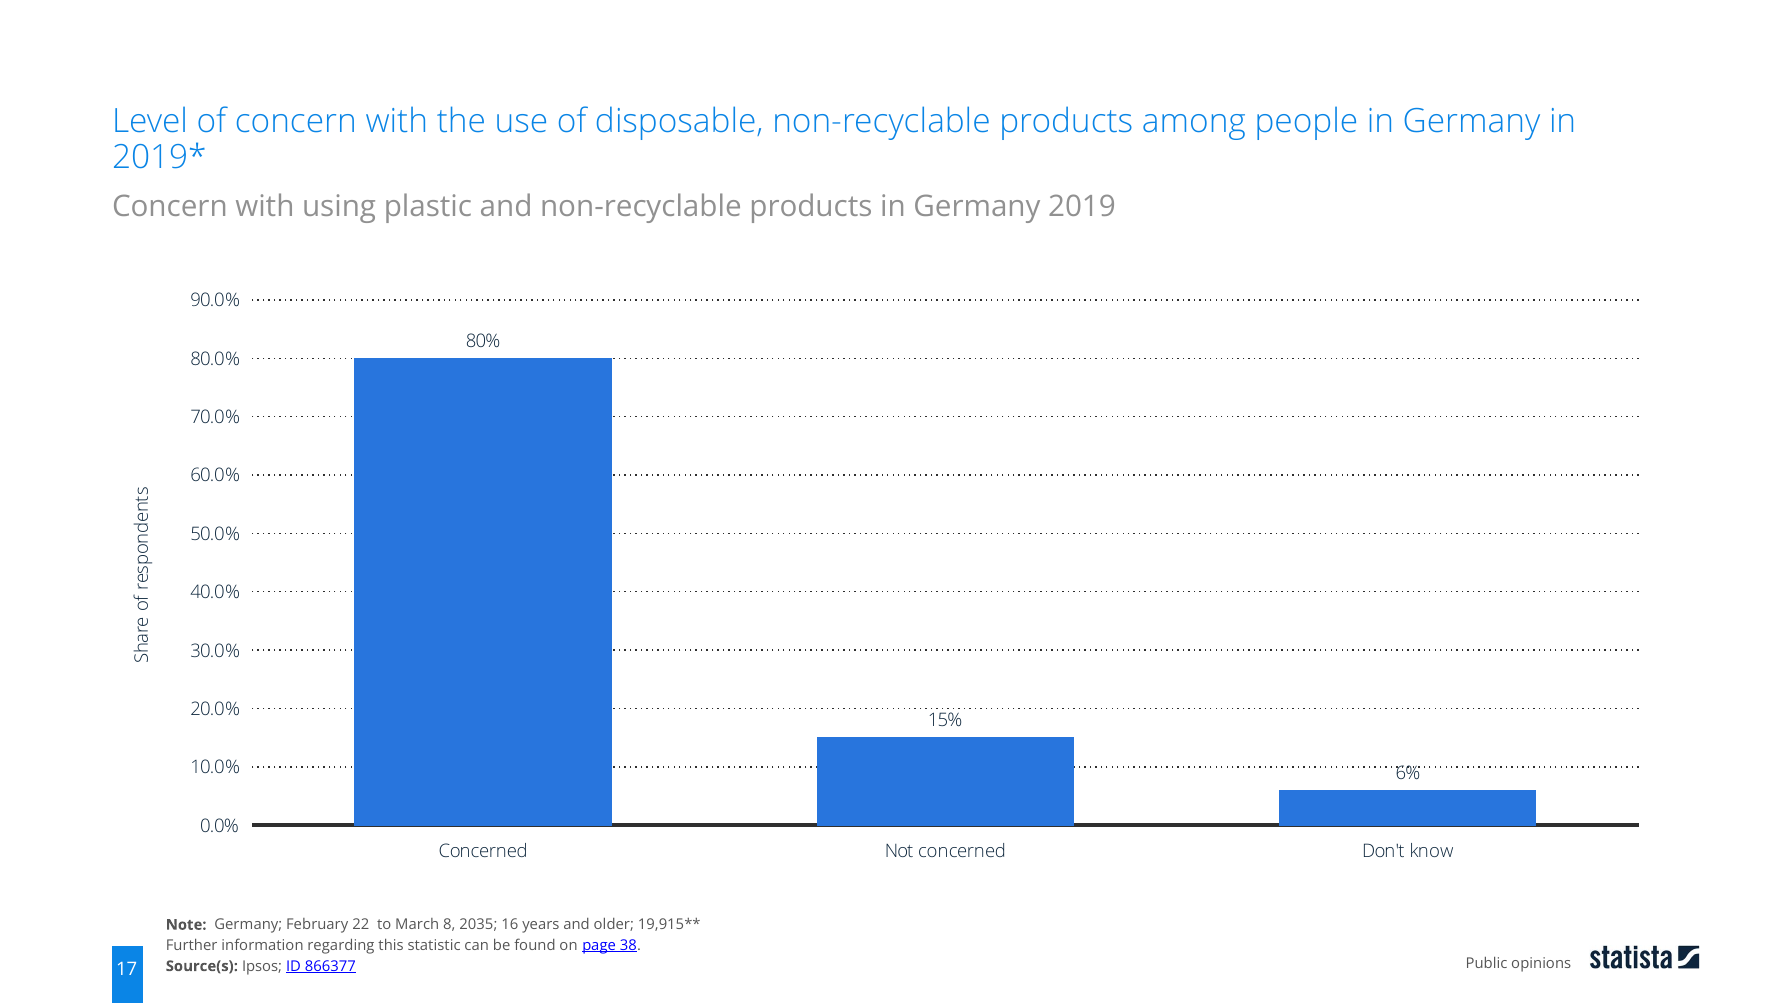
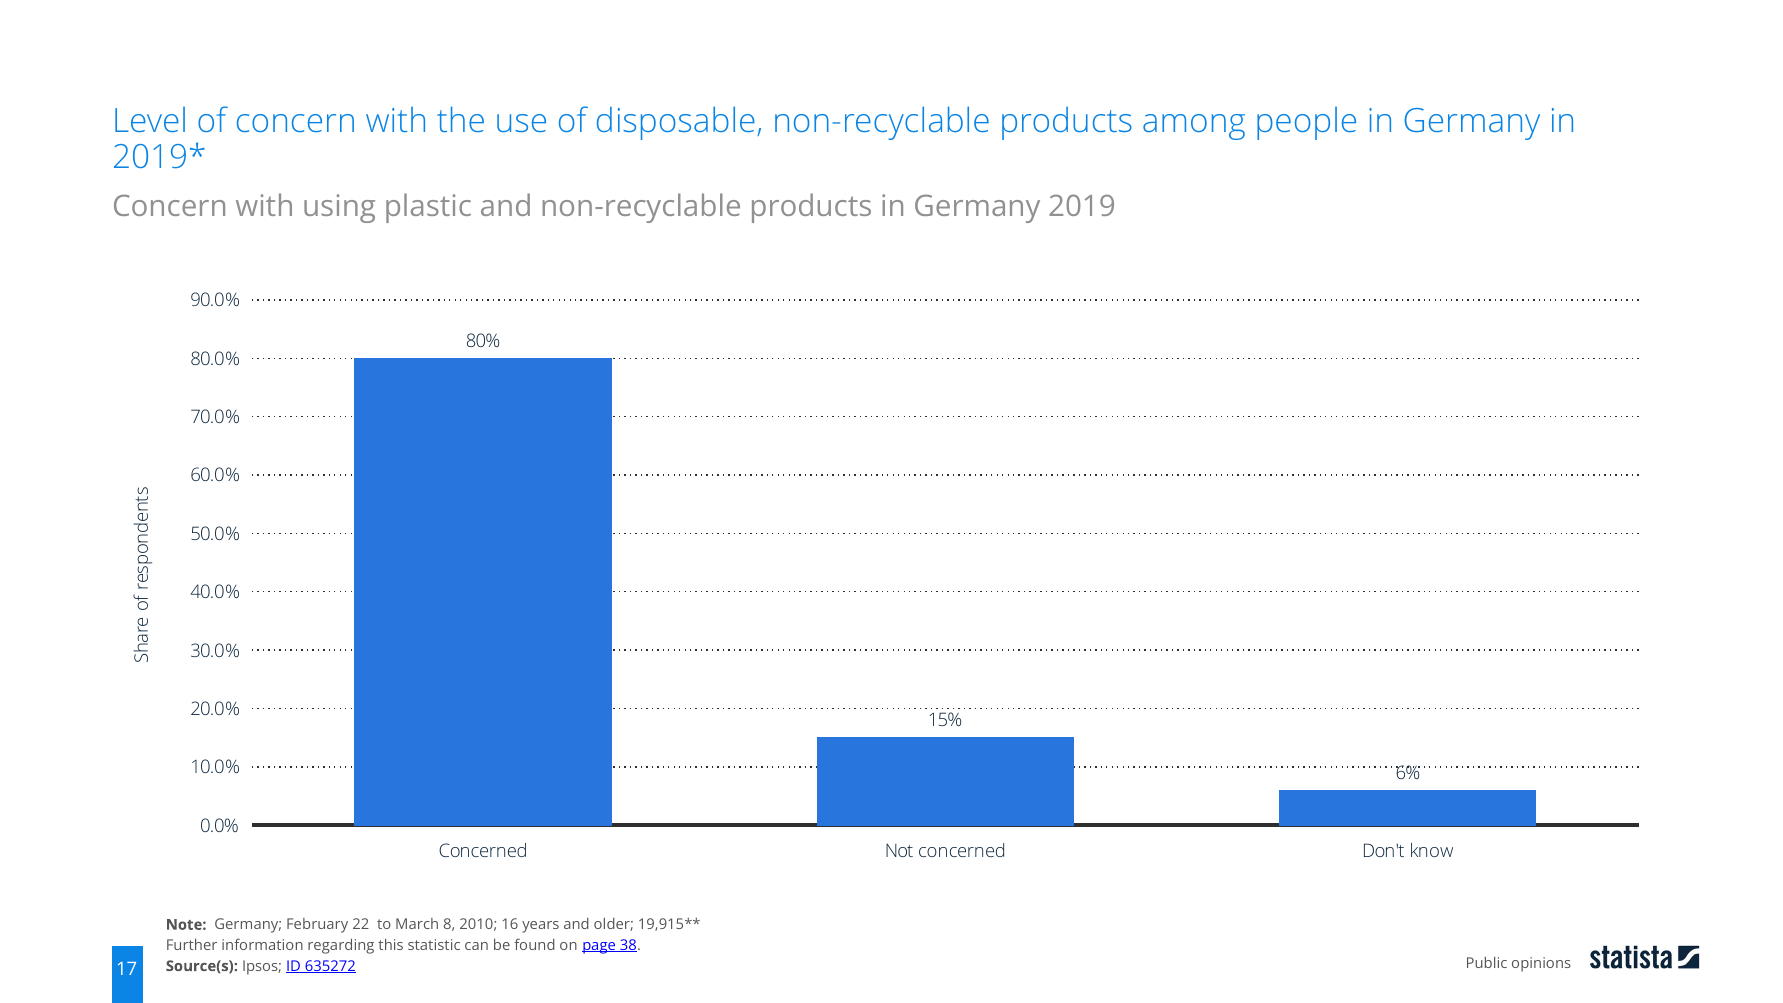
2035: 2035 -> 2010
866377: 866377 -> 635272
